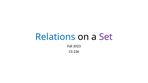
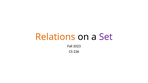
Relations colour: blue -> orange
